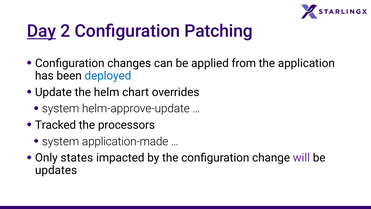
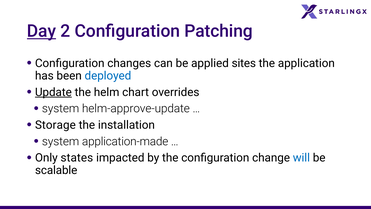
from: from -> sites
Update underline: none -> present
Tracked: Tracked -> Storage
processors: processors -> installation
will colour: purple -> blue
updates: updates -> scalable
